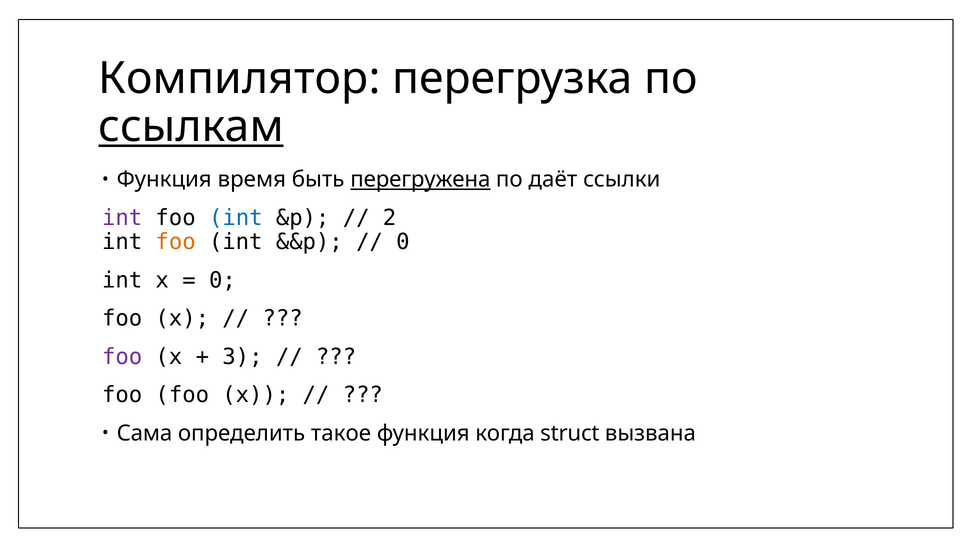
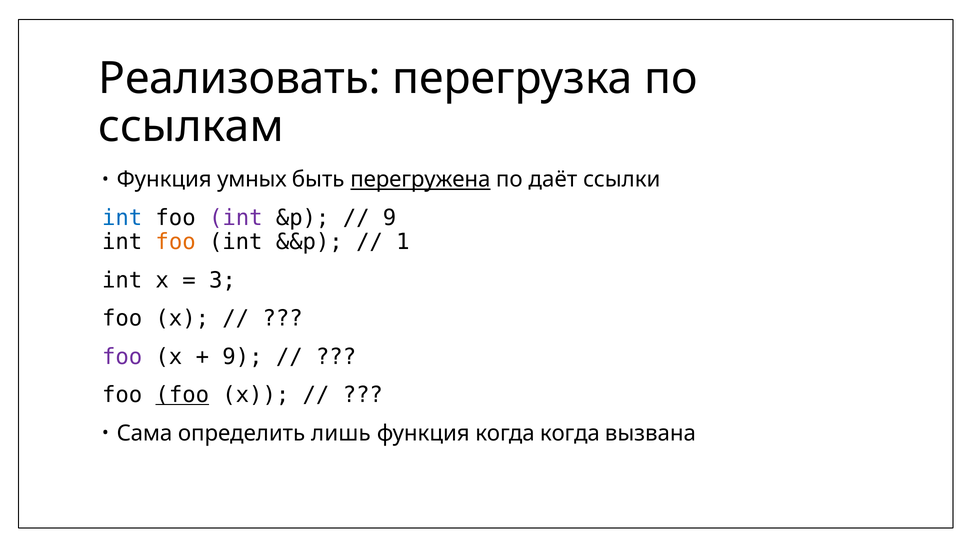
Компилятор: Компилятор -> Реализовать
ссылкам underline: present -> none
время: время -> умных
int at (122, 218) colour: purple -> blue
int at (236, 218) colour: blue -> purple
2 at (390, 218): 2 -> 9
0 at (403, 242): 0 -> 1
0 at (222, 280): 0 -> 3
3 at (242, 357): 3 -> 9
foo at (182, 395) underline: none -> present
такое: такое -> лишь
когда struct: struct -> когда
